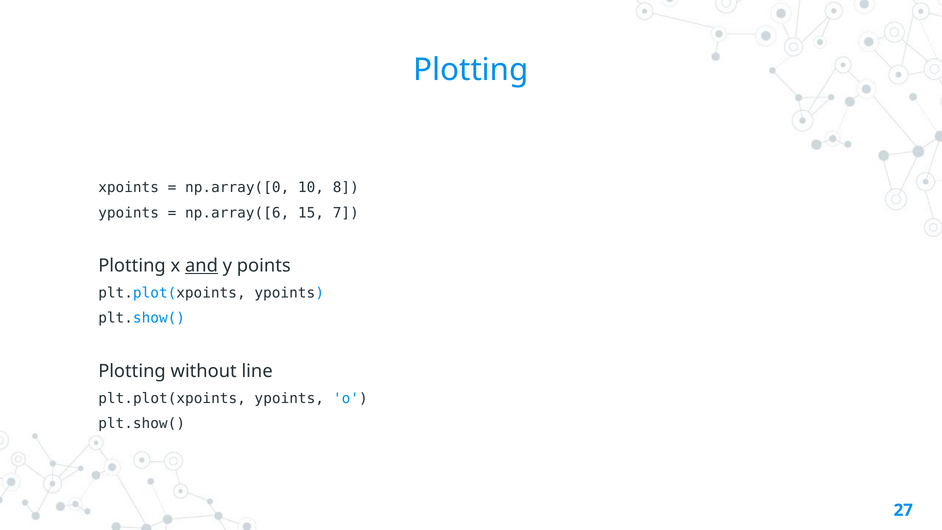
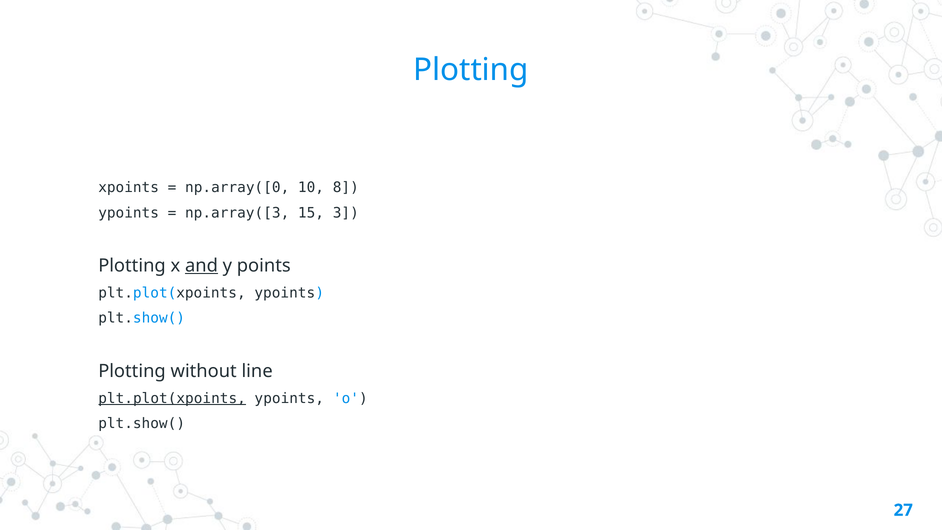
np.array([6: np.array([6 -> np.array([3
7: 7 -> 3
plt.plot(xpoints at (172, 398) underline: none -> present
